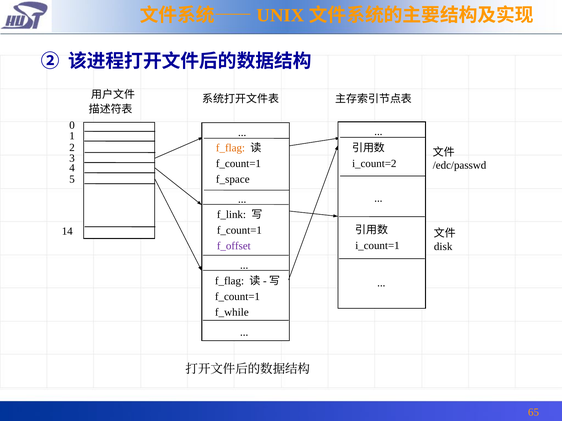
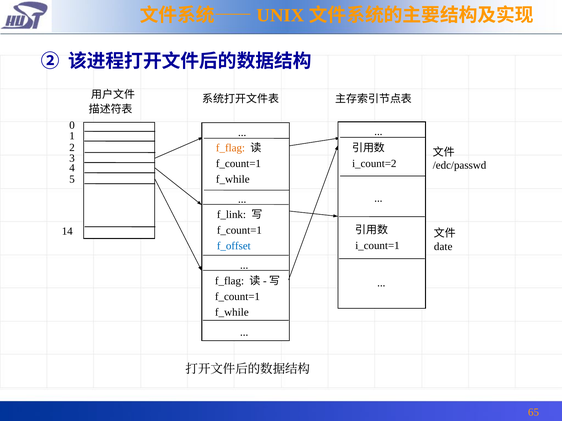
f_space at (233, 180): f_space -> f_while
f_offset colour: purple -> blue
disk: disk -> date
